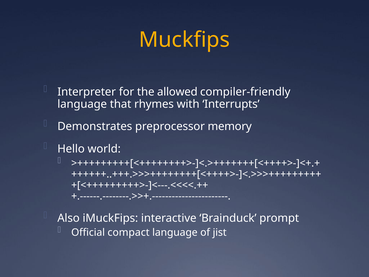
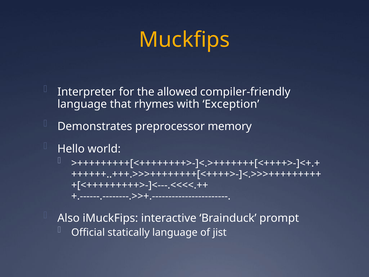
Interrupts: Interrupts -> Exception
compact: compact -> statically
